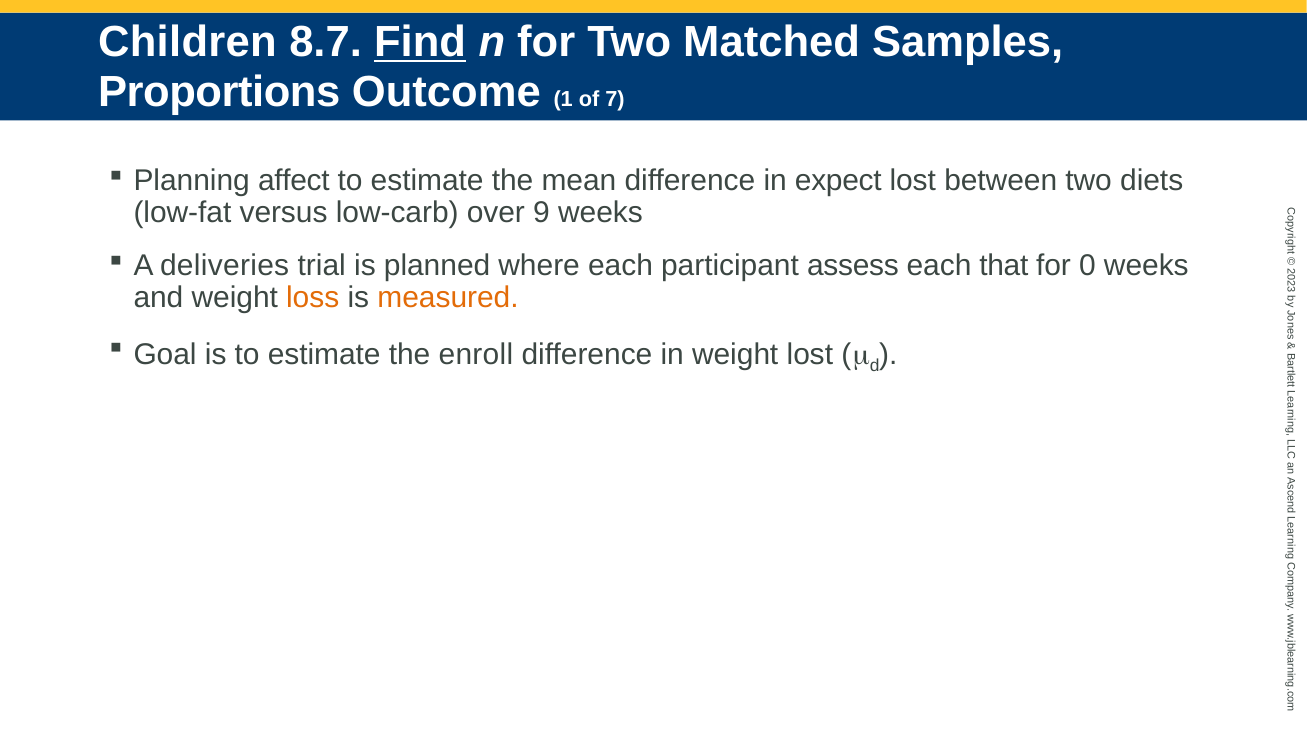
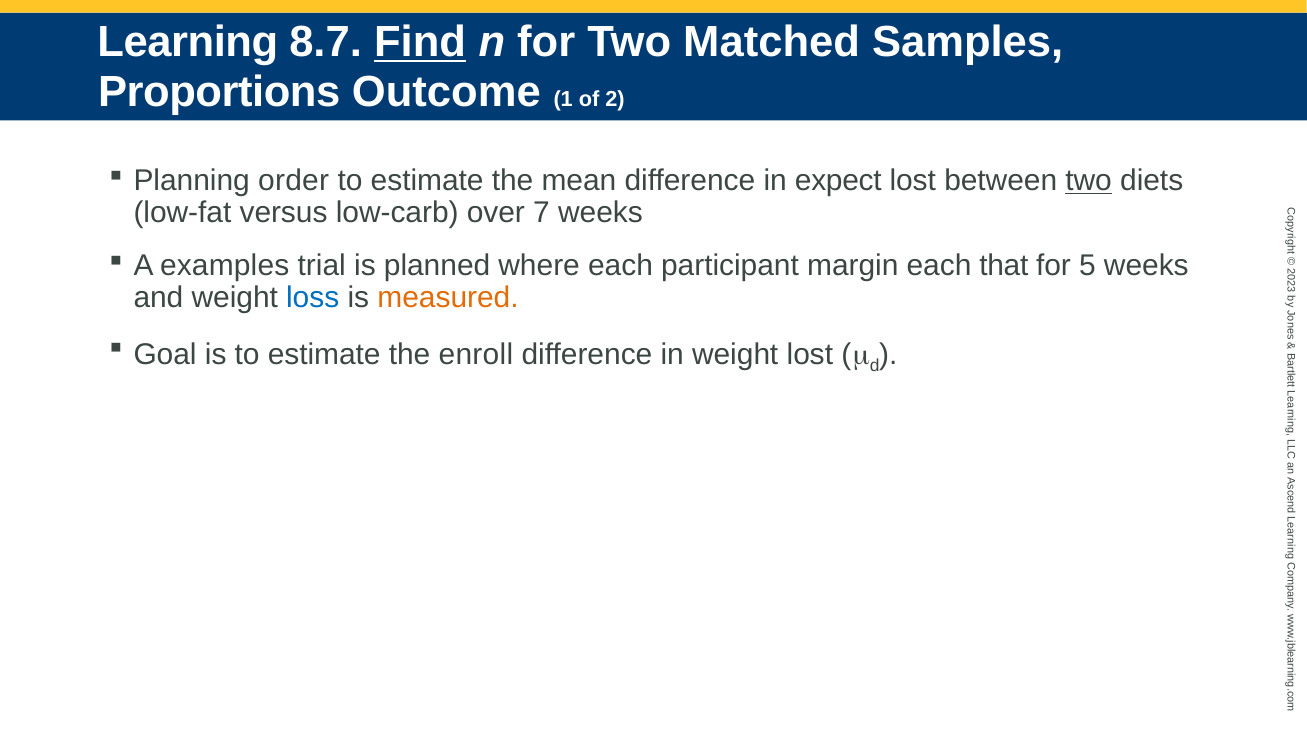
Children: Children -> Learning
of 7: 7 -> 2
affect: affect -> order
two at (1089, 181) underline: none -> present
9: 9 -> 7
deliveries: deliveries -> examples
assess: assess -> margin
for 0: 0 -> 5
loss colour: orange -> blue
